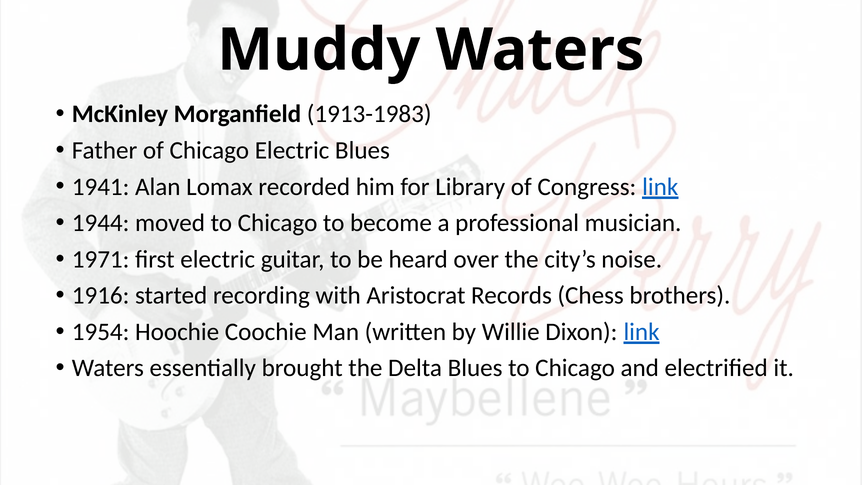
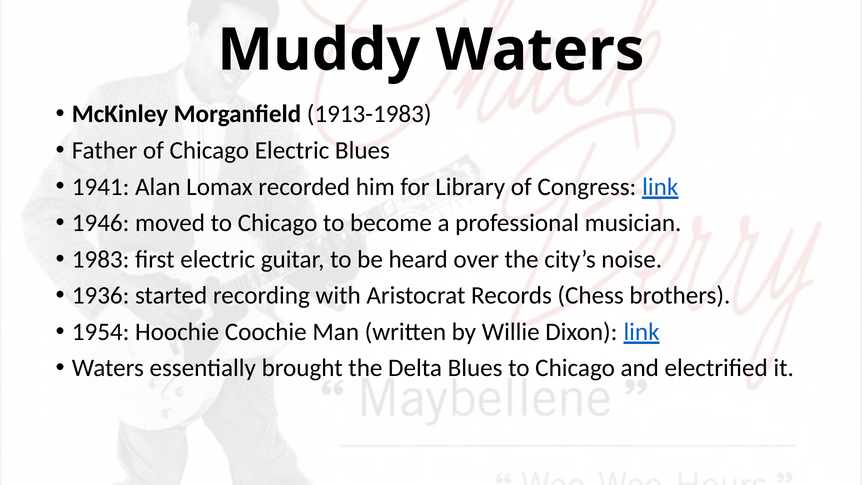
1944: 1944 -> 1946
1971: 1971 -> 1983
1916: 1916 -> 1936
